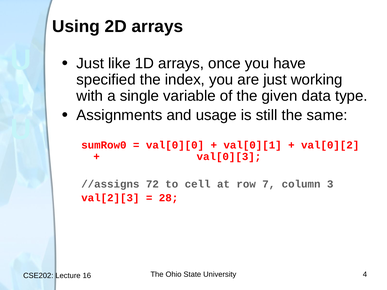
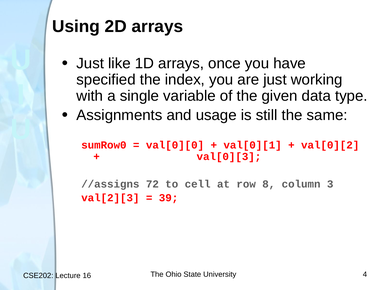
7: 7 -> 8
28: 28 -> 39
